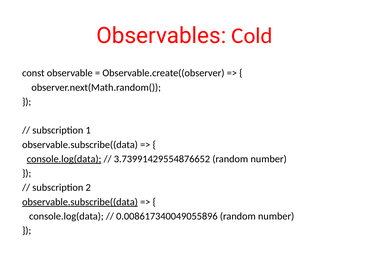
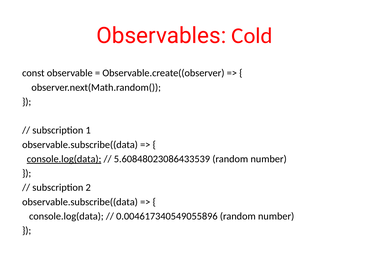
3.73991429554876652: 3.73991429554876652 -> 5.60848023086433539
observable.subscribe((data at (80, 202) underline: present -> none
0.008617340049055896: 0.008617340049055896 -> 0.004617340549055896
